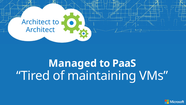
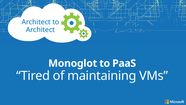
Managed: Managed -> Monoglot
